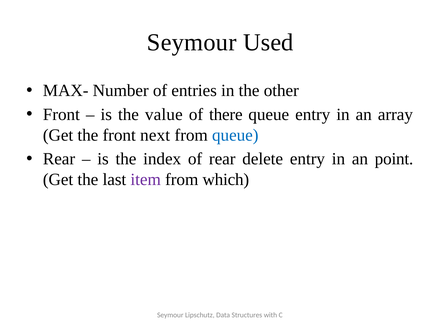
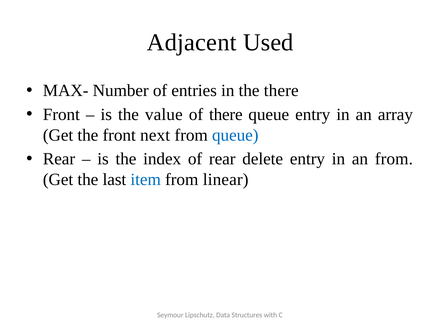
Seymour at (192, 42): Seymour -> Adjacent
the other: other -> there
an point: point -> from
item colour: purple -> blue
which: which -> linear
